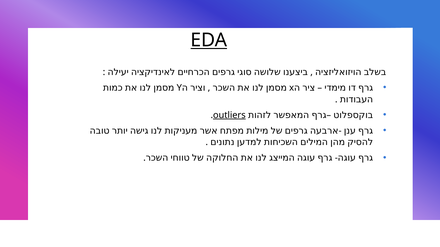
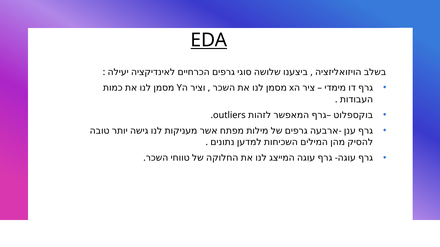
outliers underline: present -> none
